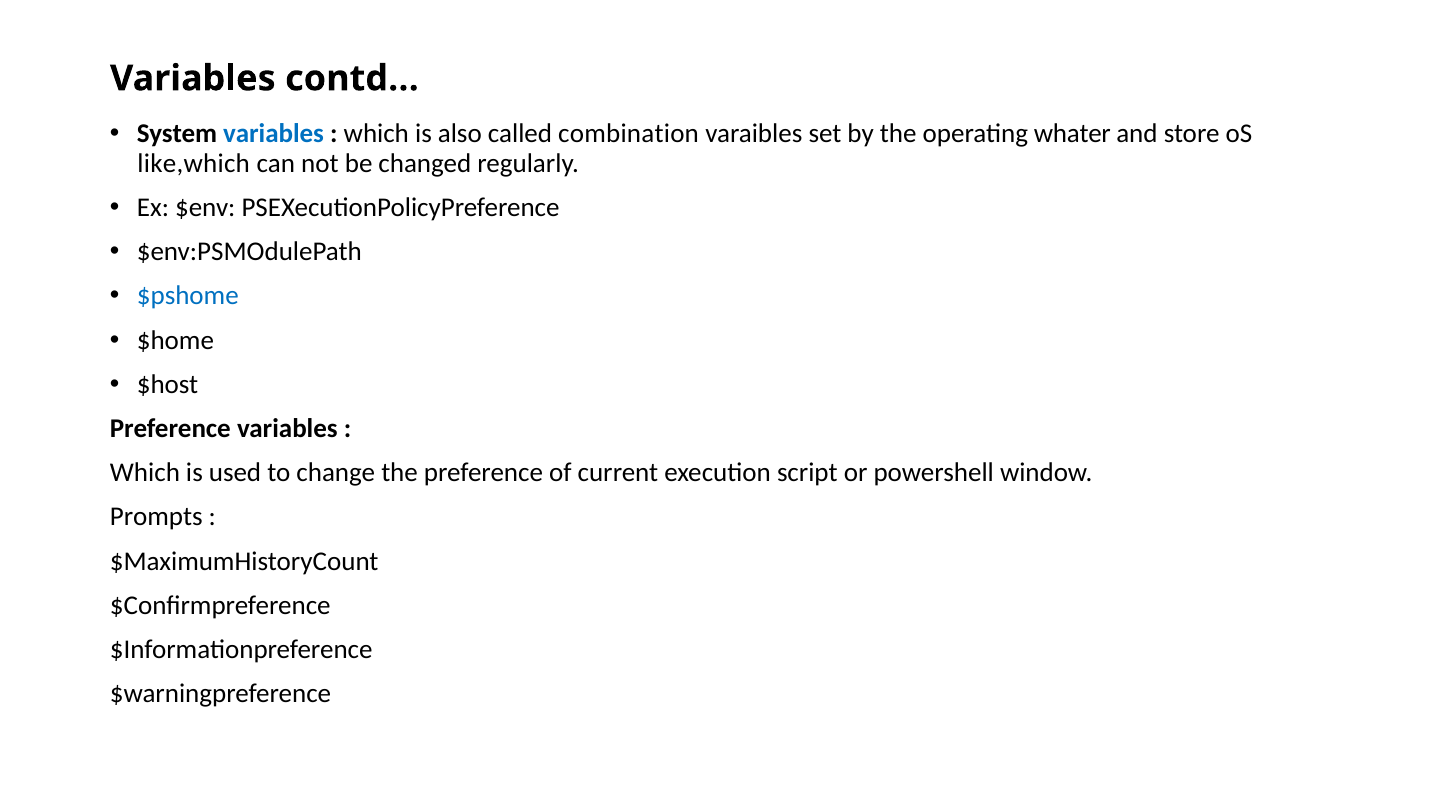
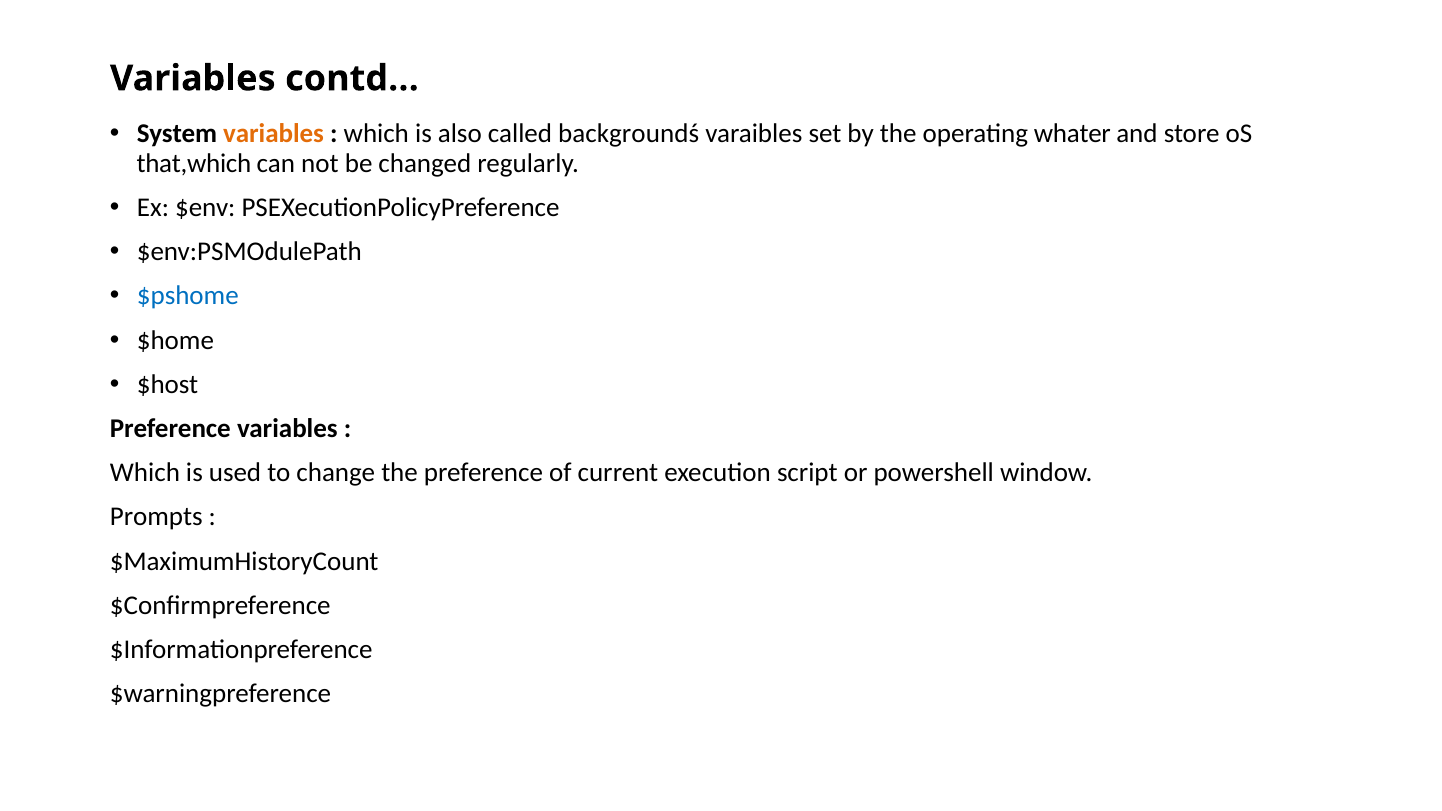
variables at (274, 134) colour: blue -> orange
combination: combination -> backgroundś
like,which: like,which -> that,which
